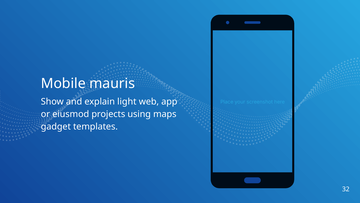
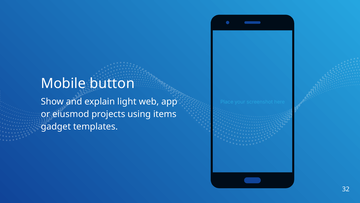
mauris: mauris -> button
maps: maps -> items
